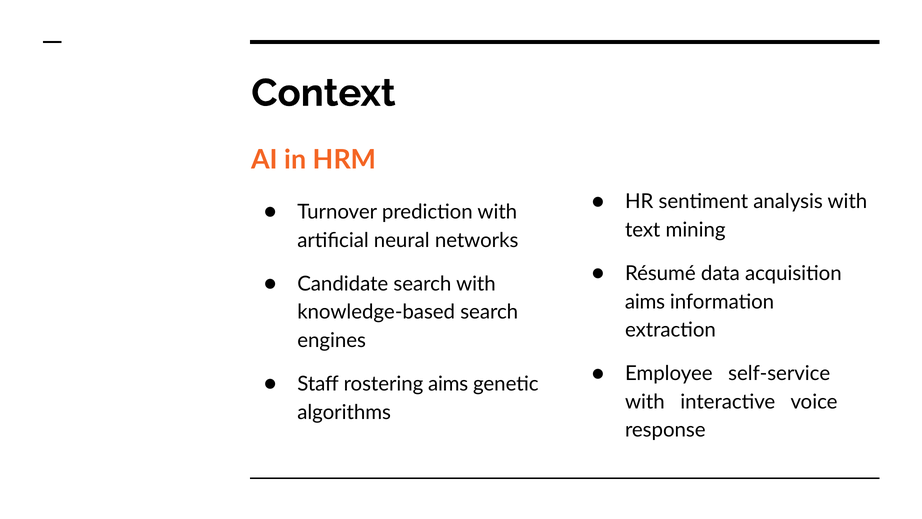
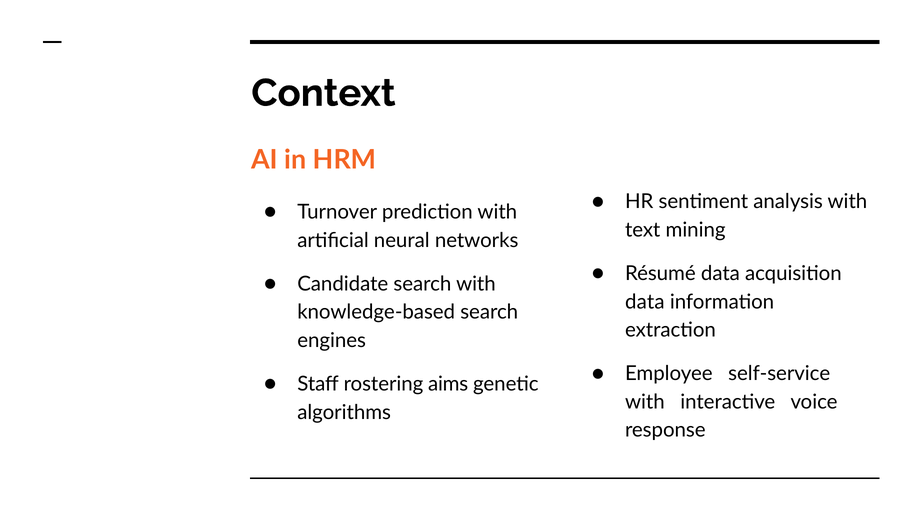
aims at (645, 302): aims -> data
